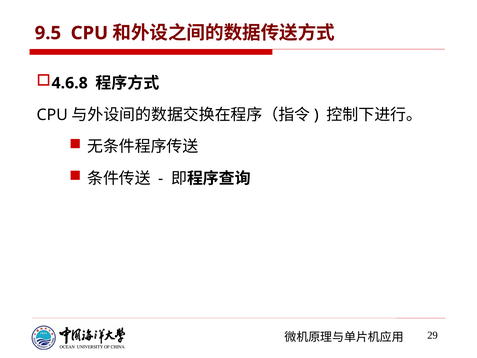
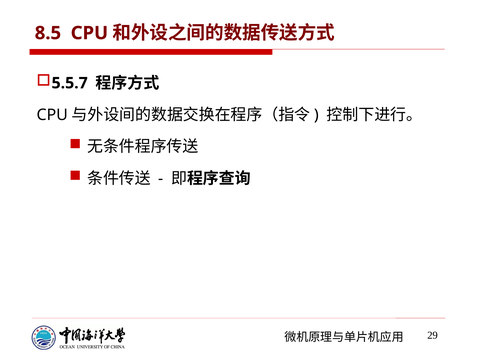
9.5: 9.5 -> 8.5
4.6.8: 4.6.8 -> 5.5.7
